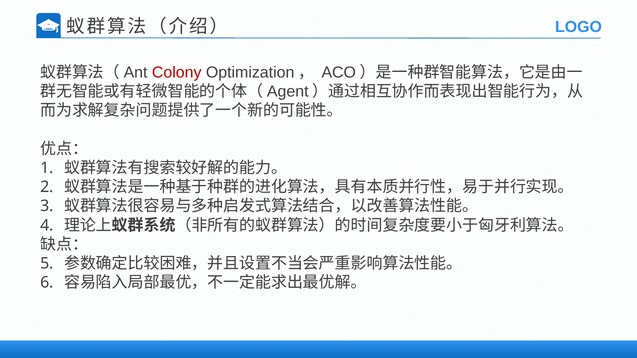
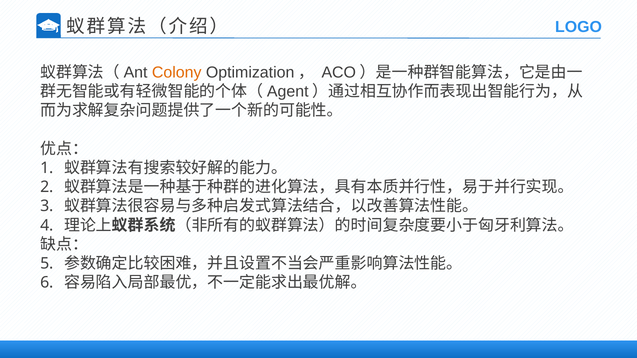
Colony colour: red -> orange
